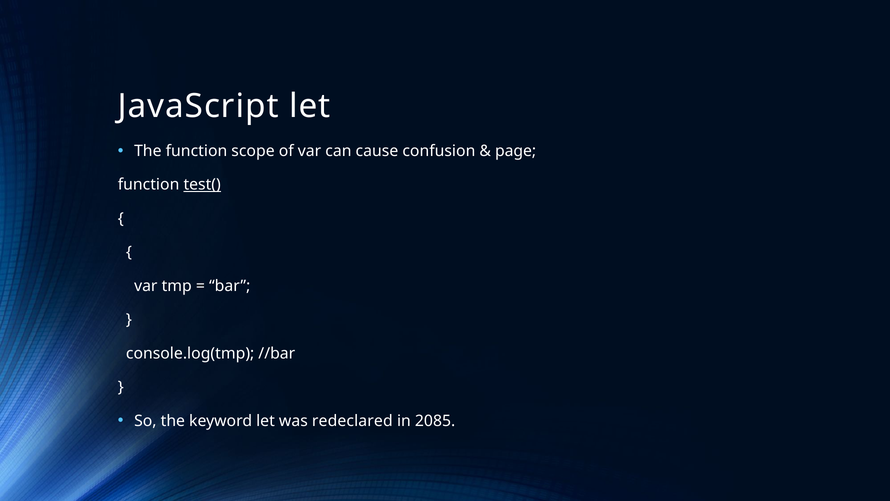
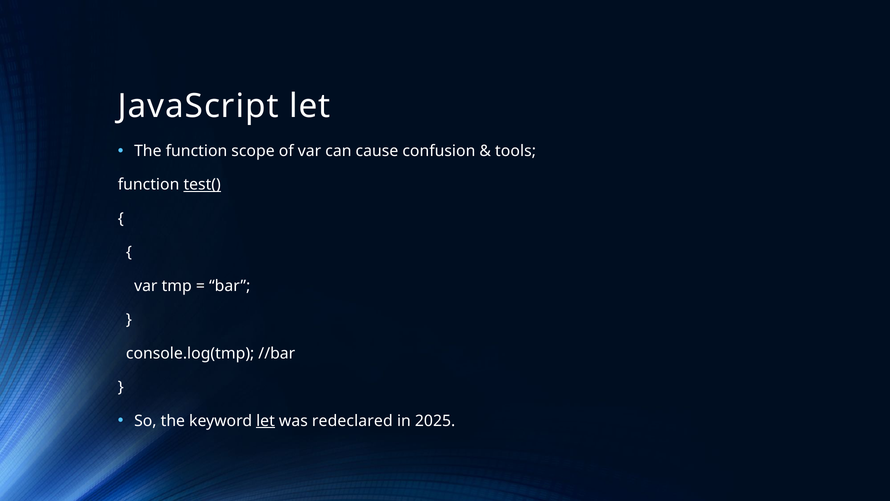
page: page -> tools
let at (266, 421) underline: none -> present
2085: 2085 -> 2025
